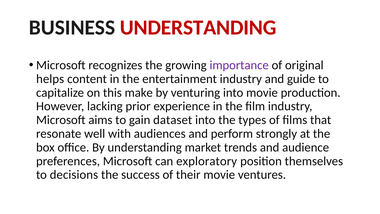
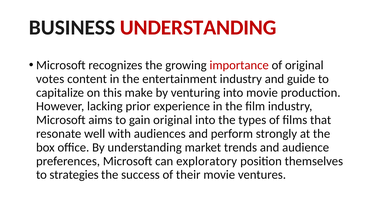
importance colour: purple -> red
helps: helps -> votes
gain dataset: dataset -> original
decisions: decisions -> strategies
